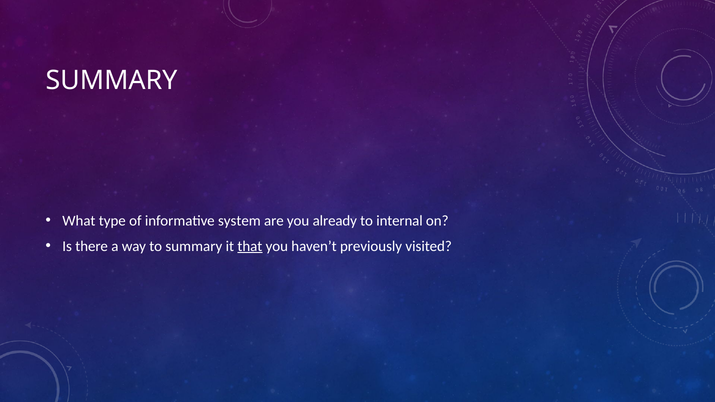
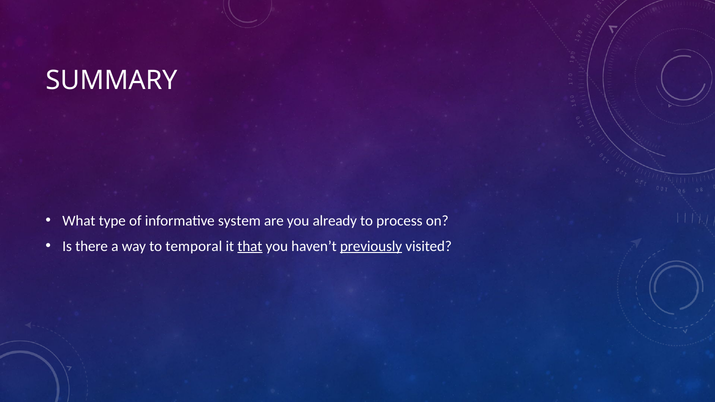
internal: internal -> process
to summary: summary -> temporal
previously underline: none -> present
